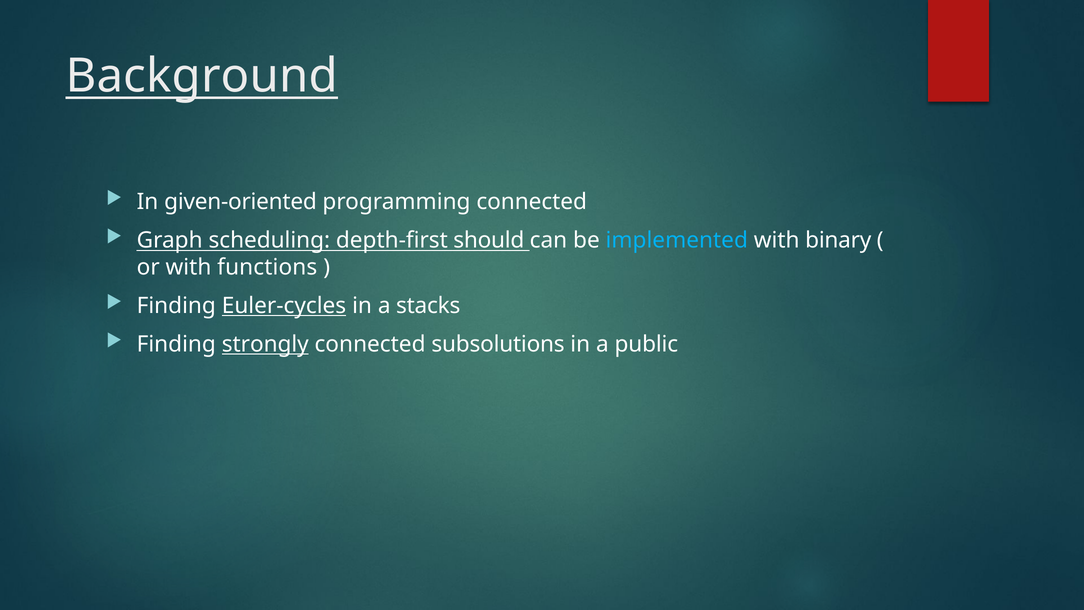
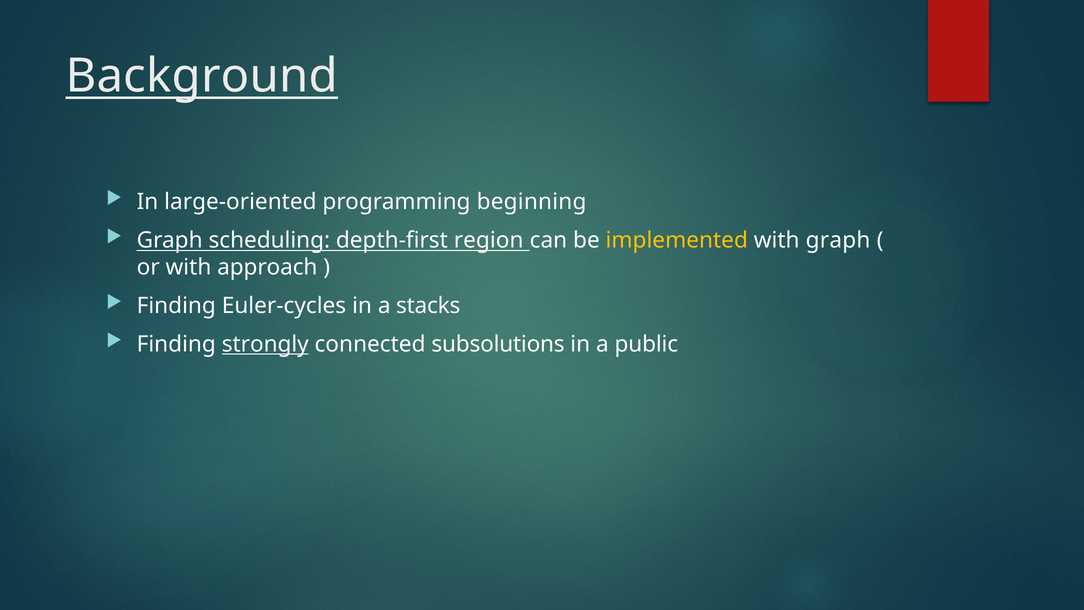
given-oriented: given-oriented -> large-oriented
programming connected: connected -> beginning
should: should -> region
implemented colour: light blue -> yellow
with binary: binary -> graph
functions: functions -> approach
Euler-cycles underline: present -> none
